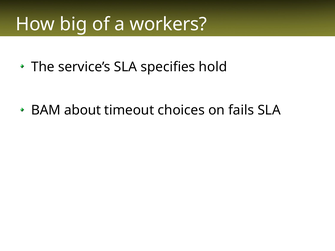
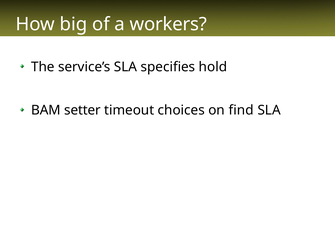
about: about -> setter
fails: fails -> find
